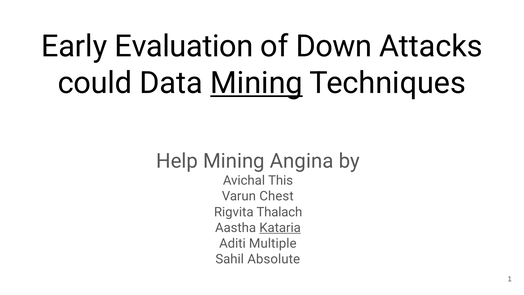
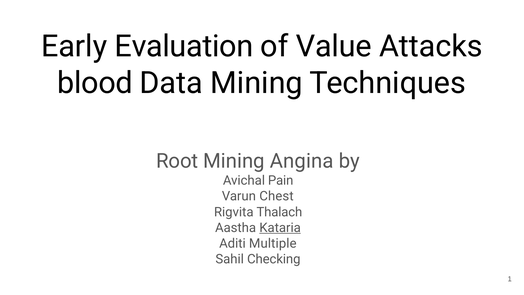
Down: Down -> Value
could: could -> blood
Mining at (256, 83) underline: present -> none
Help: Help -> Root
This: This -> Pain
Absolute: Absolute -> Checking
